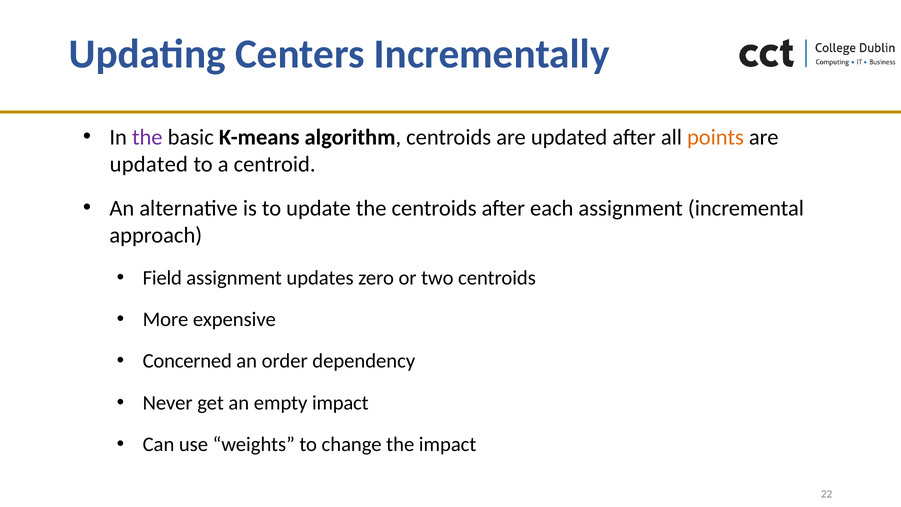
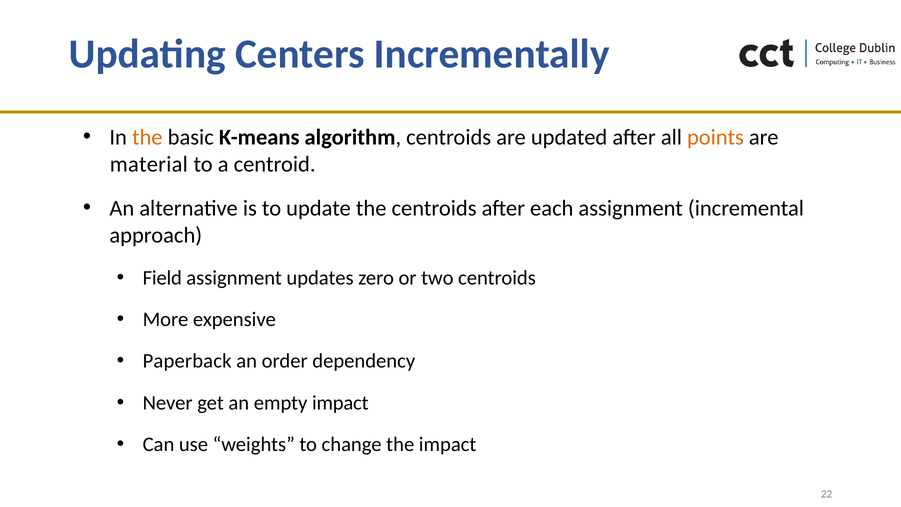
the at (147, 137) colour: purple -> orange
updated at (149, 164): updated -> material
Concerned: Concerned -> Paperback
